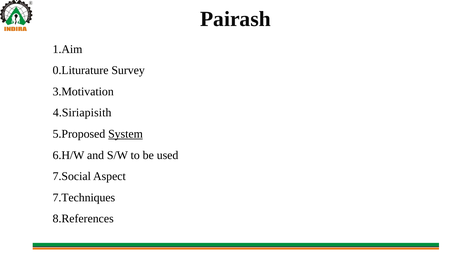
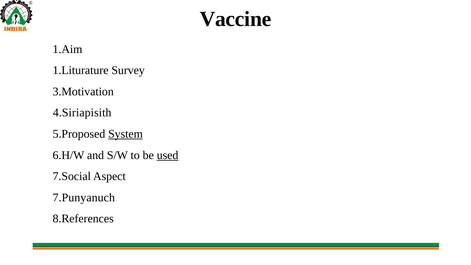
Pairash: Pairash -> Vaccine
0.Liturature: 0.Liturature -> 1.Liturature
used underline: none -> present
7.Techniques: 7.Techniques -> 7.Punyanuch
